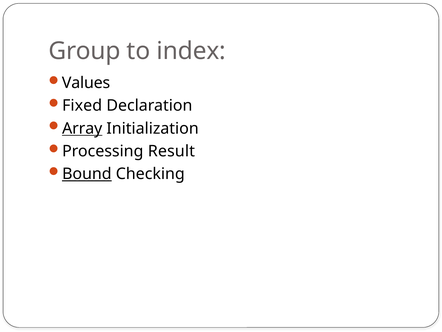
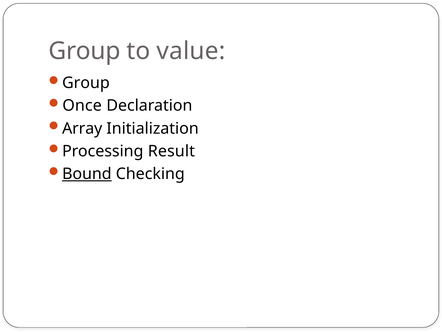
index: index -> value
Values at (86, 83): Values -> Group
Fixed: Fixed -> Once
Array underline: present -> none
